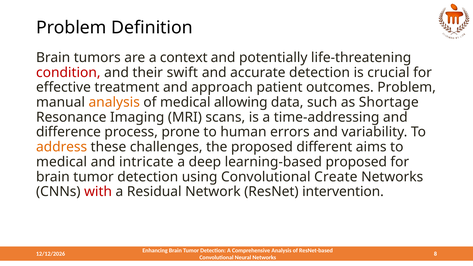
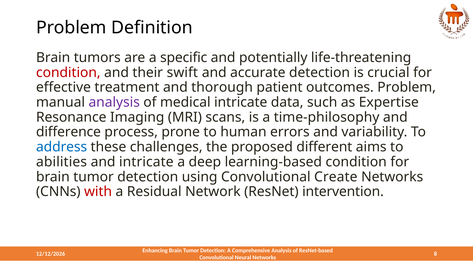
context: context -> specific
approach: approach -> thorough
analysis at (114, 102) colour: orange -> purple
medical allowing: allowing -> intricate
Shortage: Shortage -> Expertise
time-addressing: time-addressing -> time-philosophy
address colour: orange -> blue
medical at (62, 162): medical -> abilities
learning-based proposed: proposed -> condition
